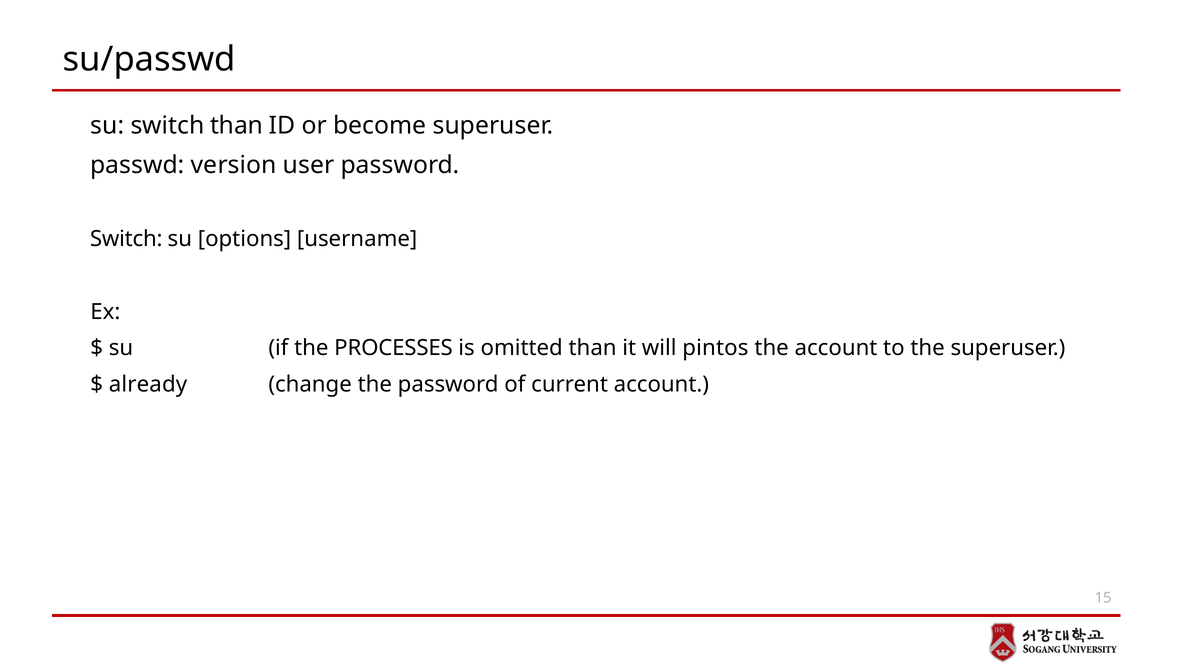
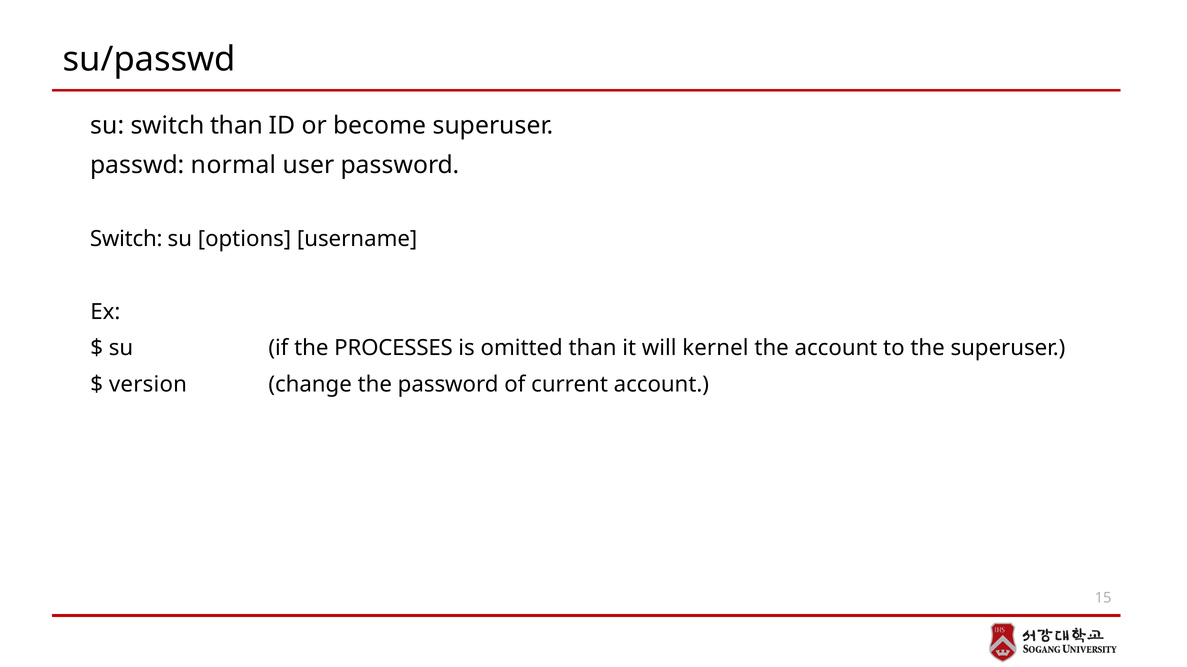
version: version -> normal
pintos: pintos -> kernel
already: already -> version
